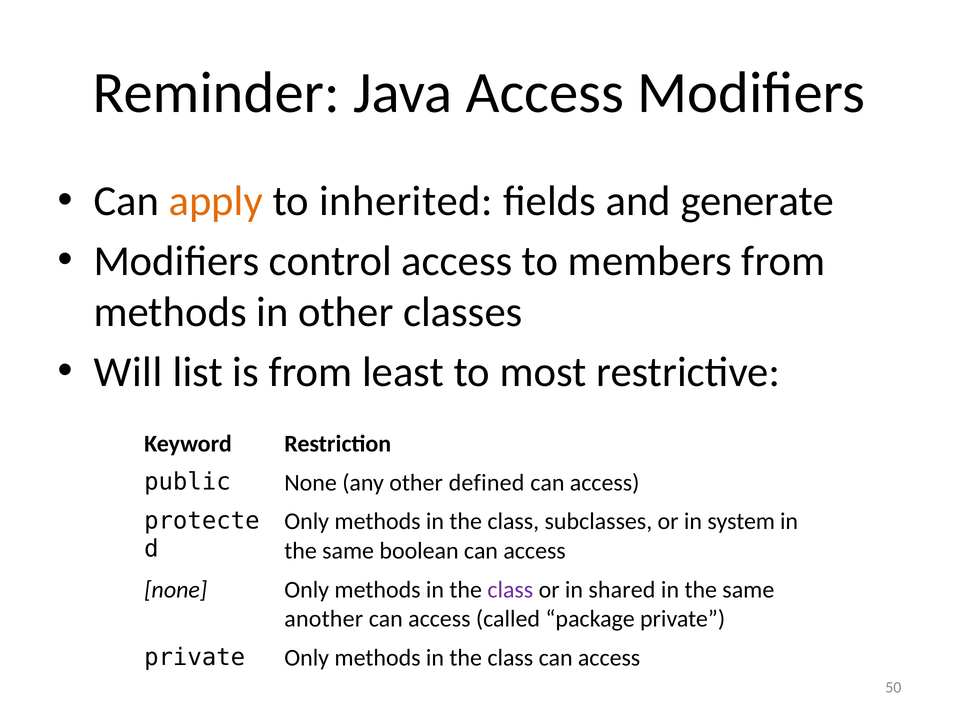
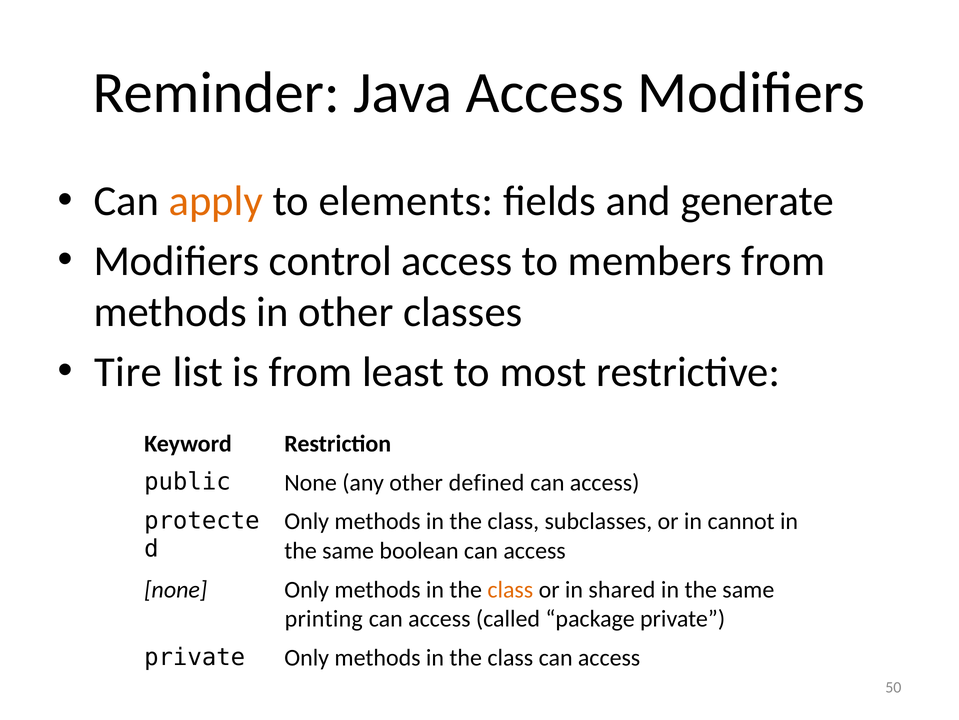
inherited: inherited -> elements
Will: Will -> Tire
system: system -> cannot
class at (510, 589) colour: purple -> orange
another: another -> printing
